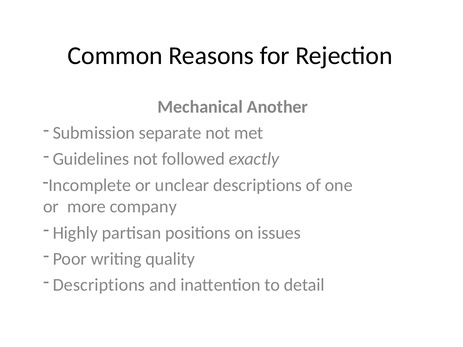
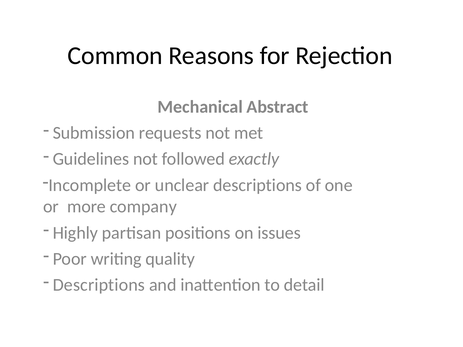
Another: Another -> Abstract
separate: separate -> requests
